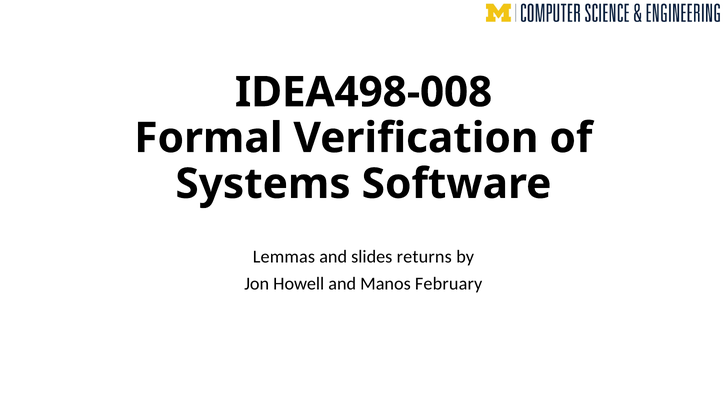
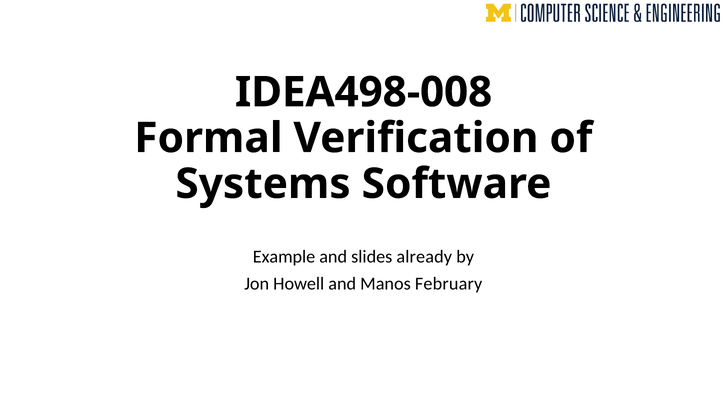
Lemmas: Lemmas -> Example
returns: returns -> already
